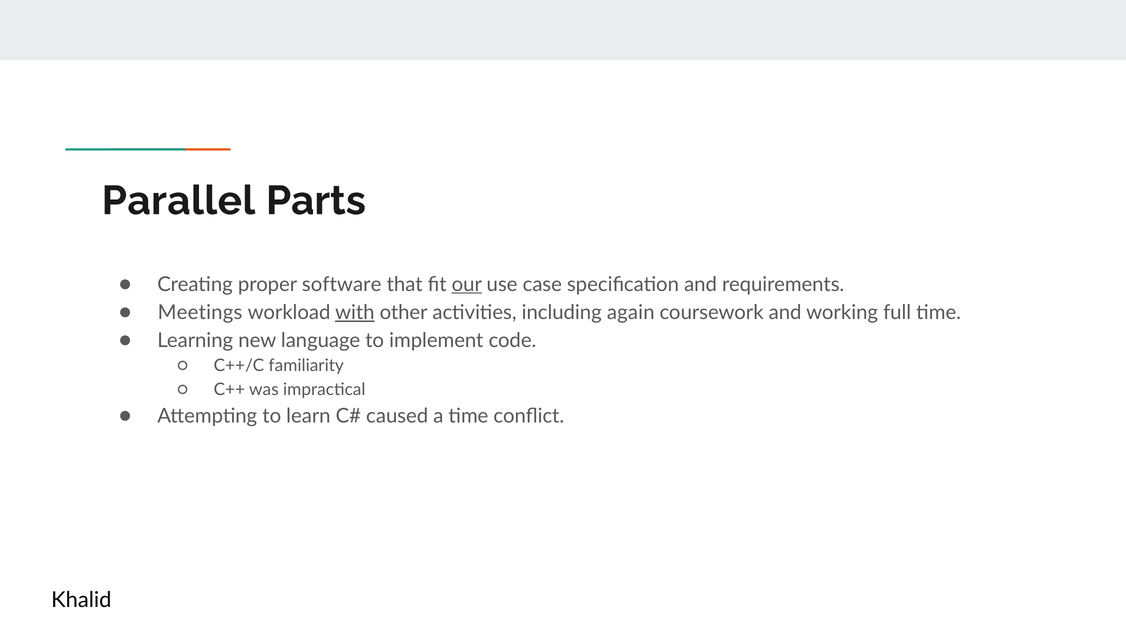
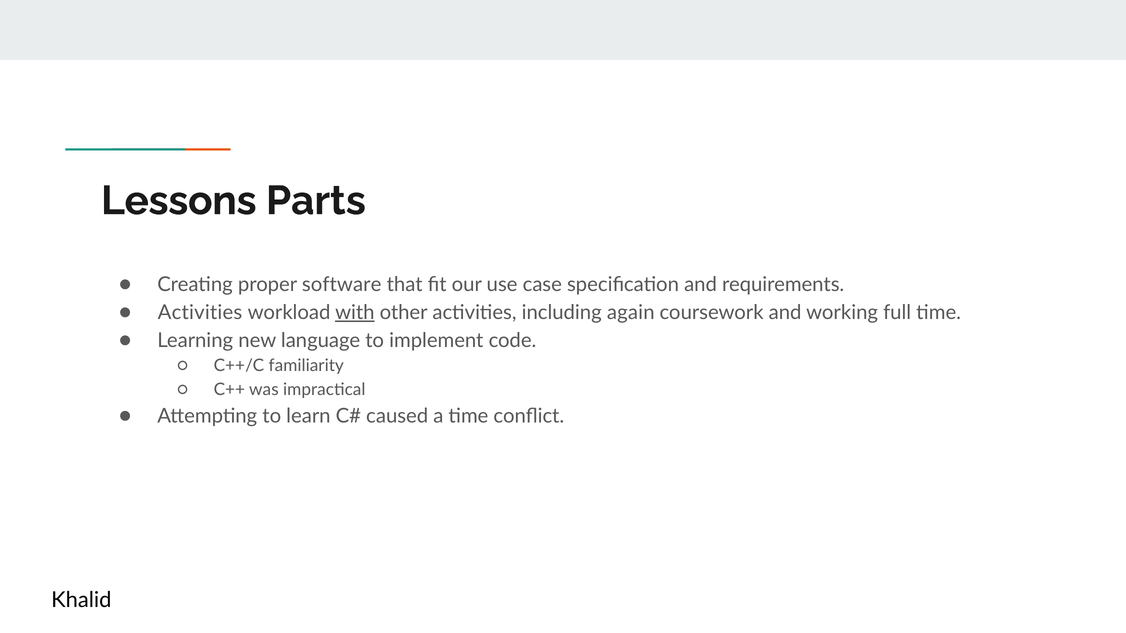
Parallel: Parallel -> Lessons
our underline: present -> none
Meetings at (200, 313): Meetings -> Activities
